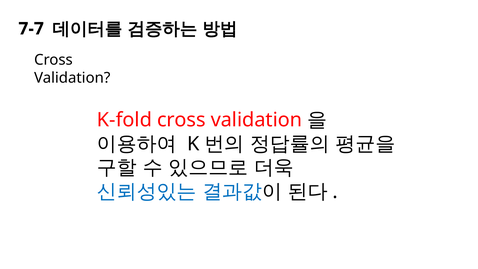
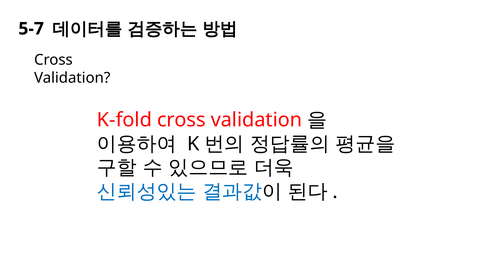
7-7: 7-7 -> 5-7
